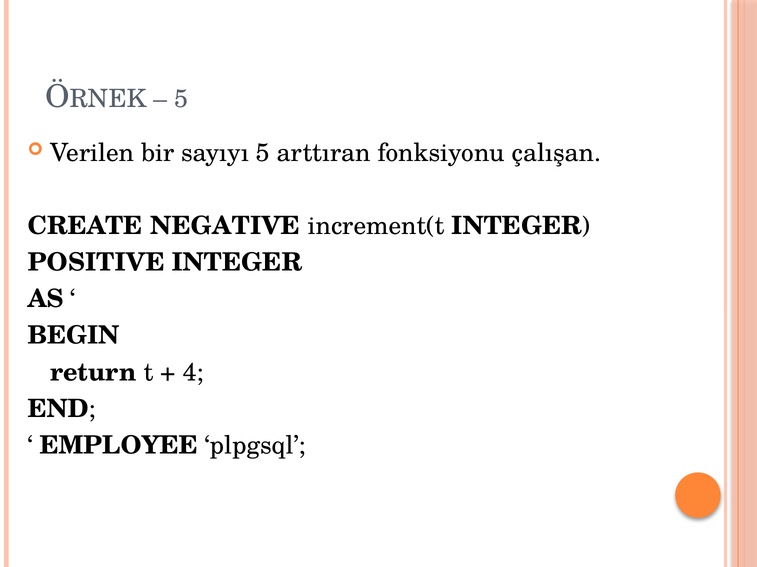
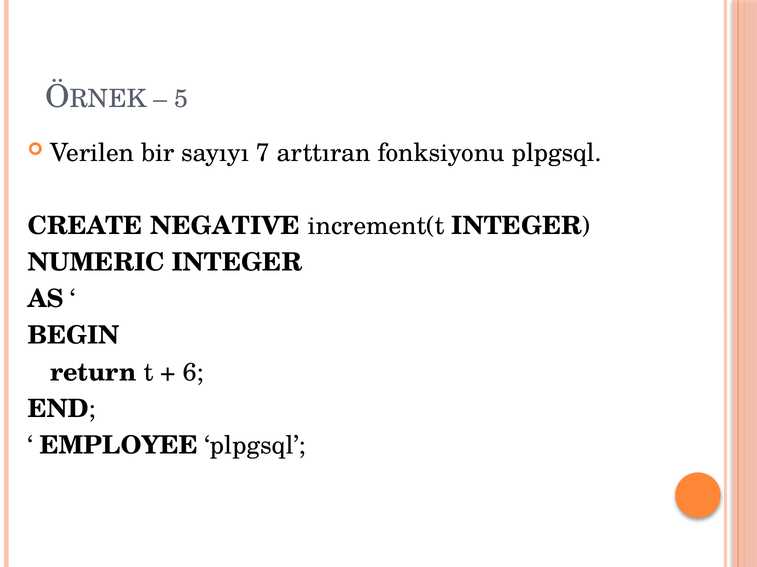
sayıyı 5: 5 -> 7
fonksiyonu çalışan: çalışan -> plpgsql
POSITIVE: POSITIVE -> NUMERIC
4: 4 -> 6
